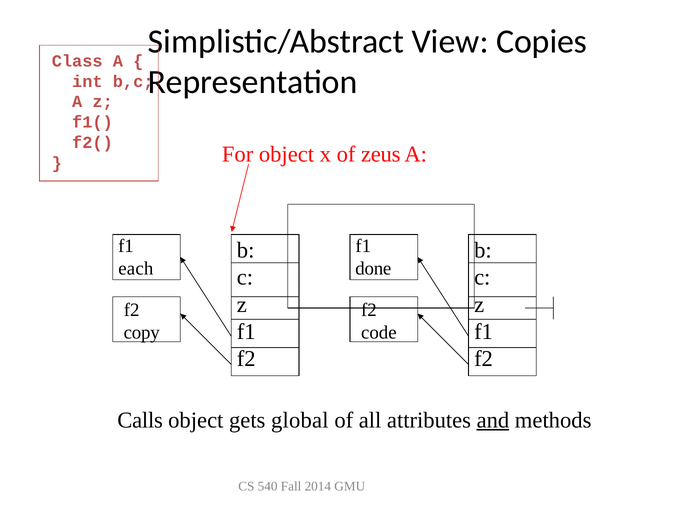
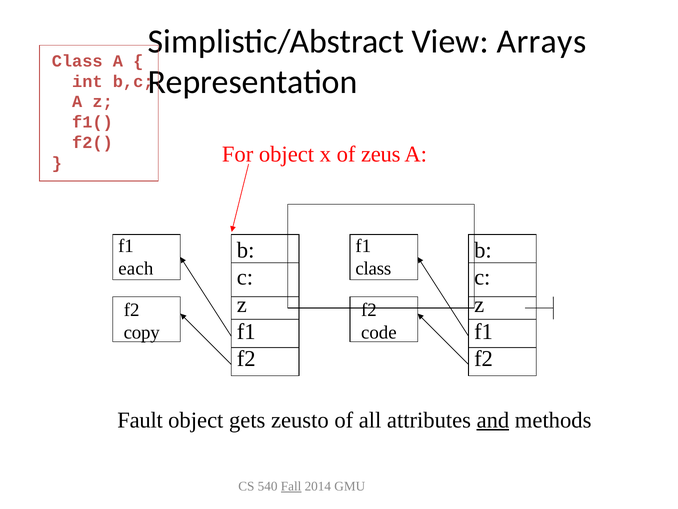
Copies: Copies -> Arrays
done at (373, 268): done -> class
Calls: Calls -> Fault
global: global -> zeusto
Fall underline: none -> present
